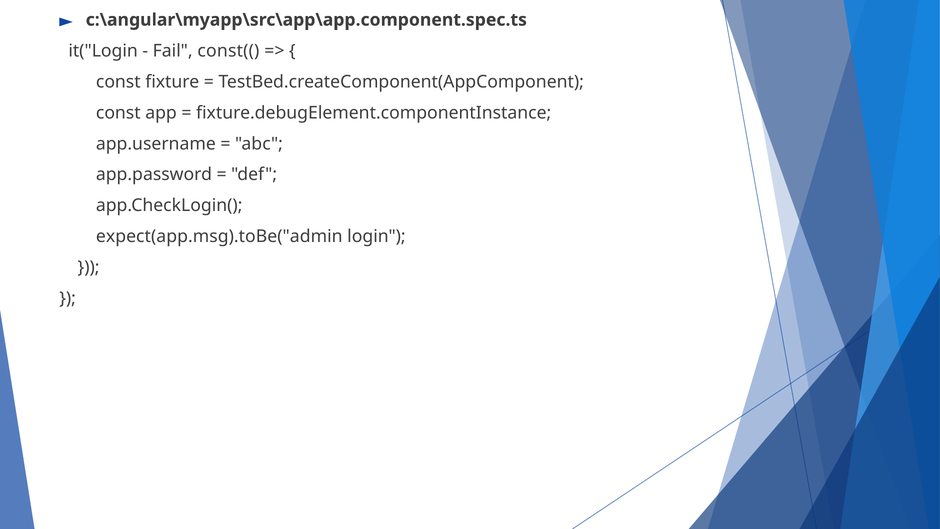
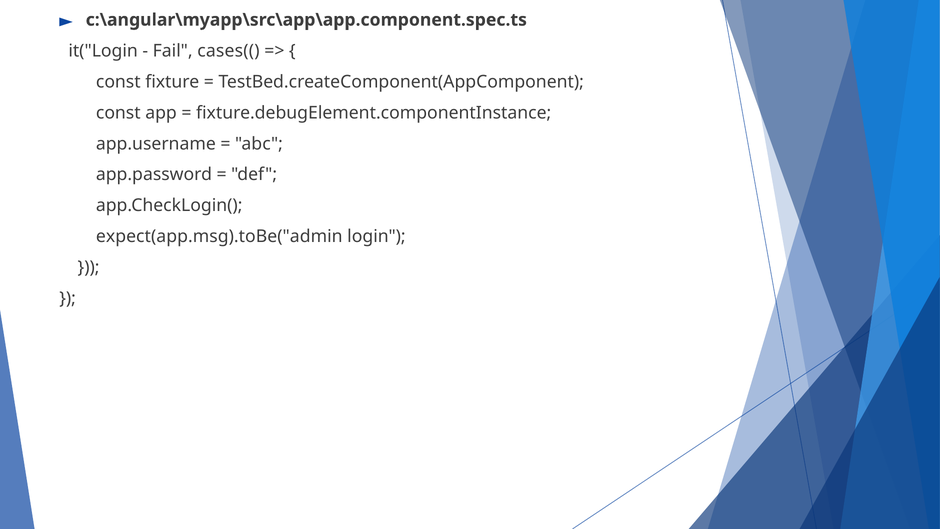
const((: const(( -> cases((
